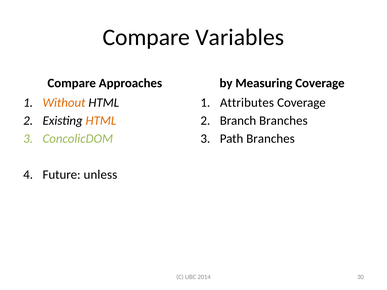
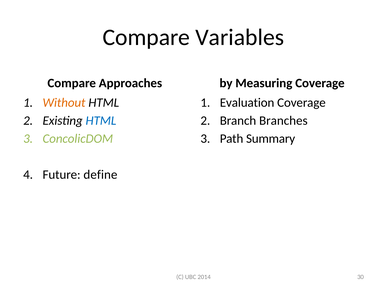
Attributes: Attributes -> Evaluation
HTML at (101, 121) colour: orange -> blue
Path Branches: Branches -> Summary
unless: unless -> define
